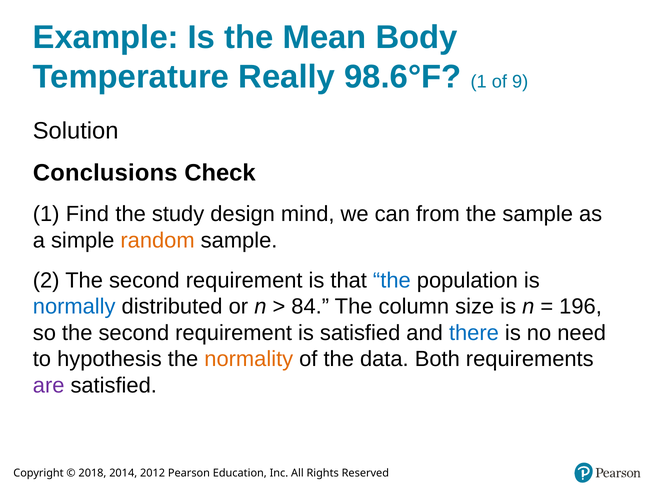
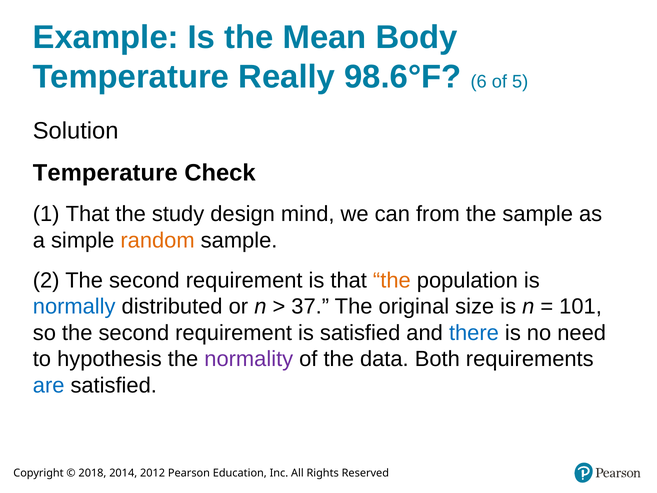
98.6°F 1: 1 -> 6
9: 9 -> 5
Conclusions at (105, 173): Conclusions -> Temperature
1 Find: Find -> That
the at (392, 280) colour: blue -> orange
84: 84 -> 37
column: column -> original
196: 196 -> 101
normality colour: orange -> purple
are colour: purple -> blue
